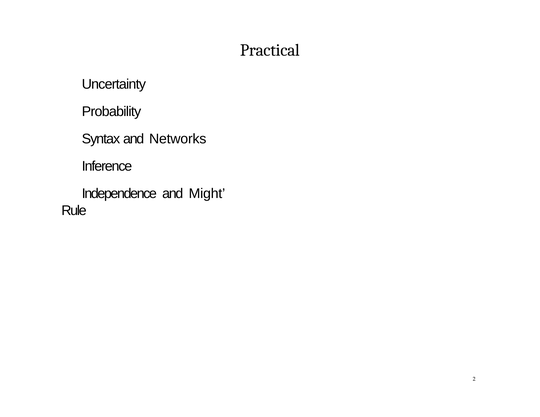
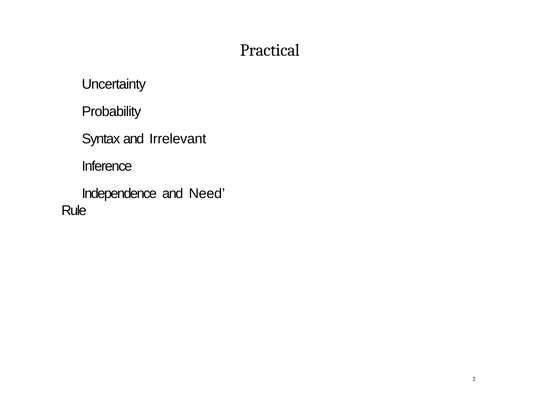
Networks: Networks -> Irrelevant
Might: Might -> Need
